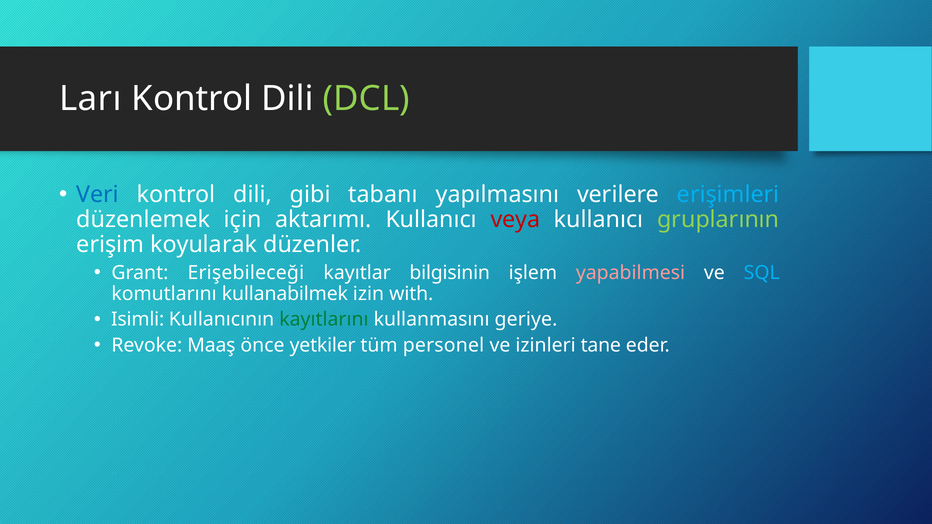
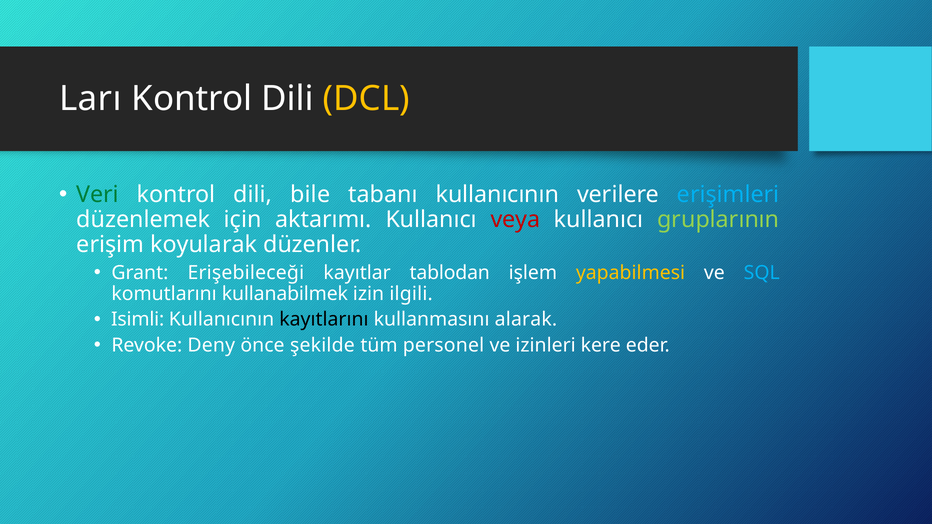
DCL colour: light green -> yellow
Veri colour: blue -> green
gibi: gibi -> bile
tabanı yapılmasını: yapılmasını -> kullanıcının
bilgisinin: bilgisinin -> tablodan
yapabilmesi colour: pink -> yellow
with: with -> ilgili
kayıtlarını colour: green -> black
geriye: geriye -> alarak
Maaş: Maaş -> Deny
yetkiler: yetkiler -> şekilde
tane: tane -> kere
